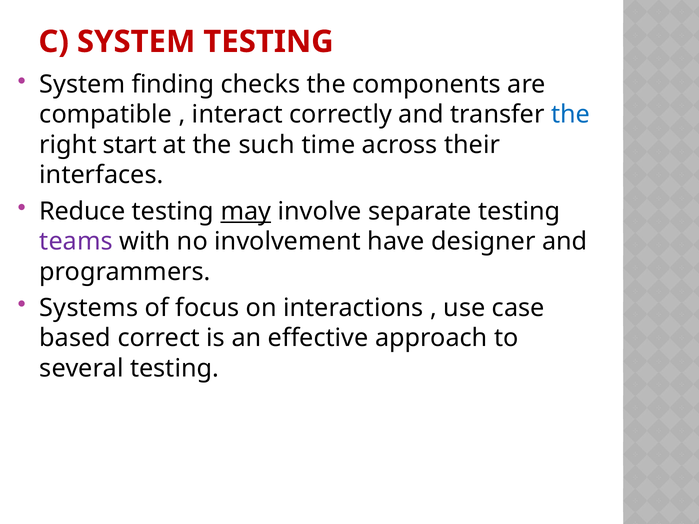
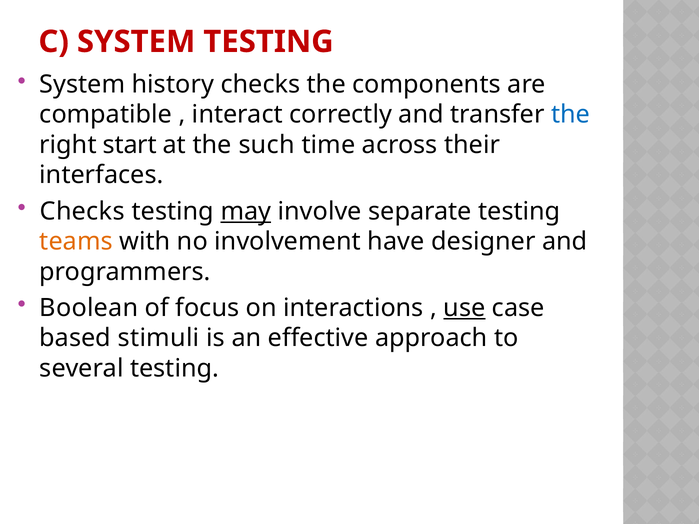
finding: finding -> history
Reduce at (82, 211): Reduce -> Checks
teams colour: purple -> orange
Systems: Systems -> Boolean
use underline: none -> present
correct: correct -> stimuli
